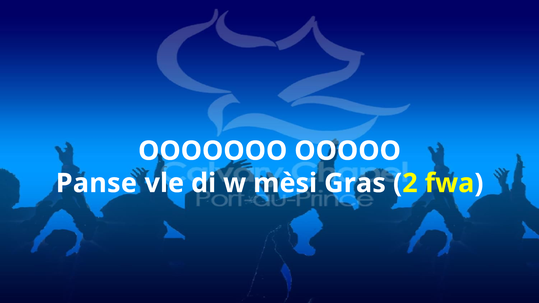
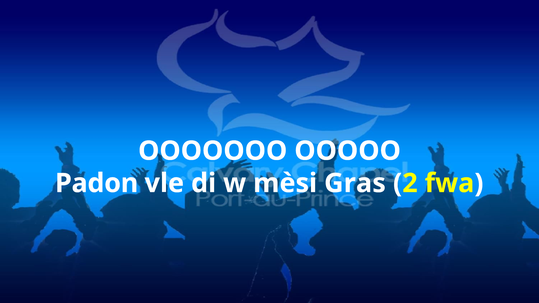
Panse: Panse -> Padon
